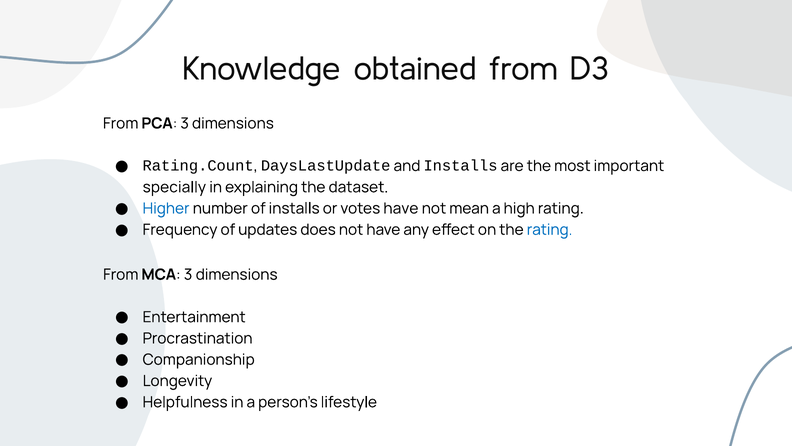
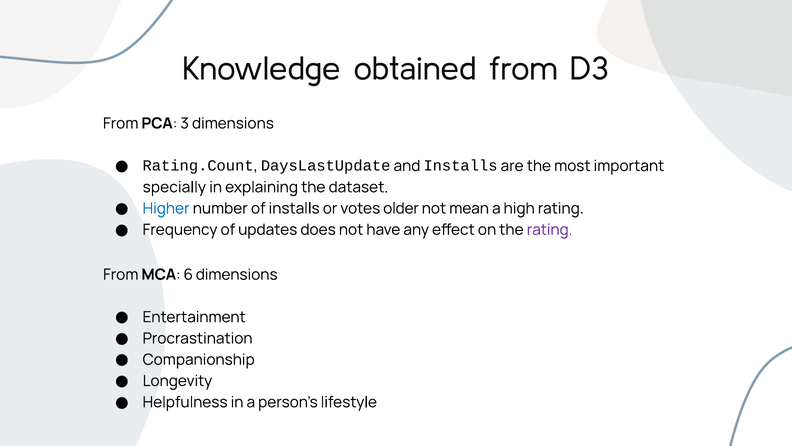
votes have: have -> older
rating at (550, 229) colour: blue -> purple
MCA 3: 3 -> 6
